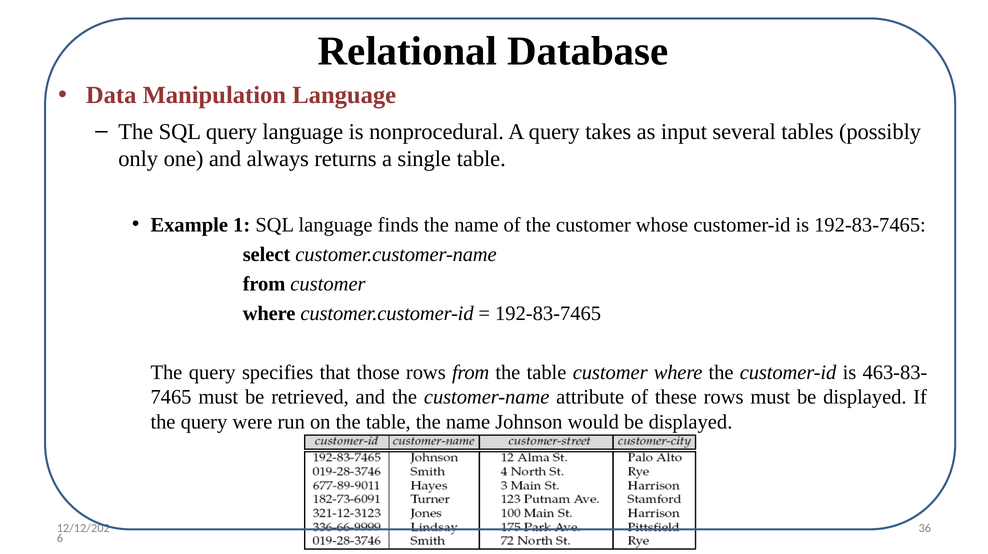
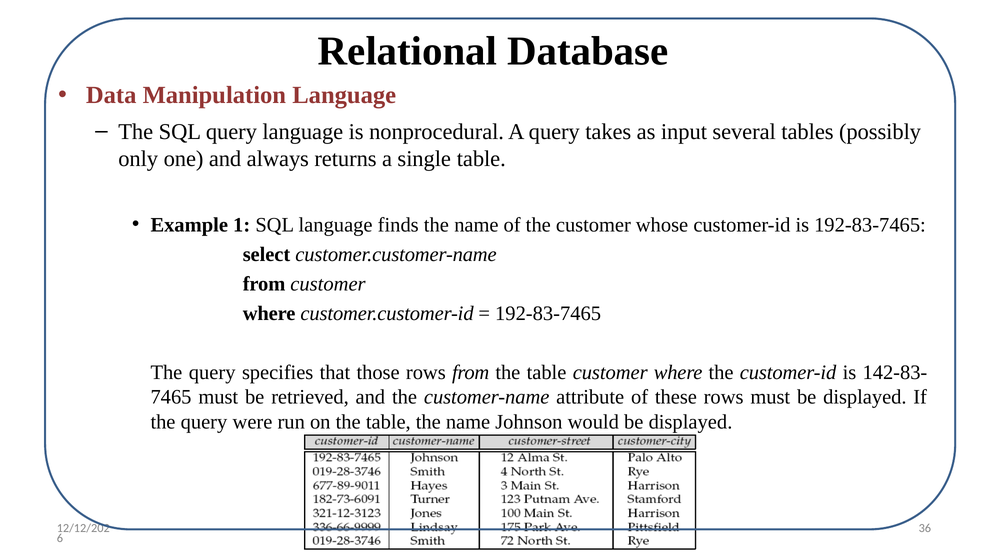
463-83-: 463-83- -> 142-83-
